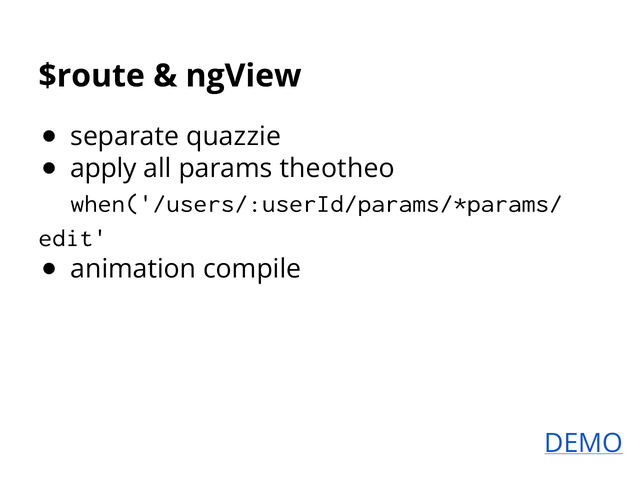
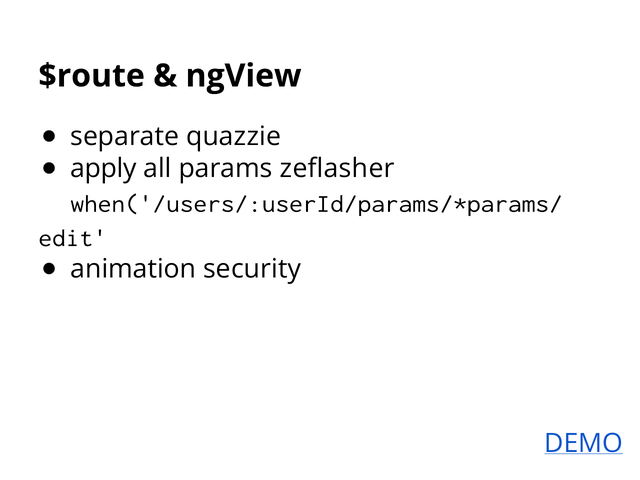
theotheo: theotheo -> zeflasher
compile: compile -> security
